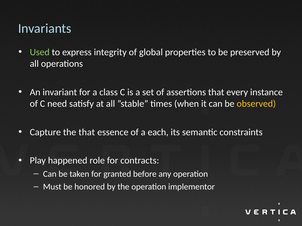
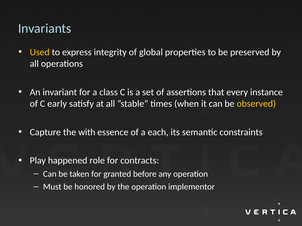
Used colour: light green -> yellow
need: need -> early
the that: that -> with
